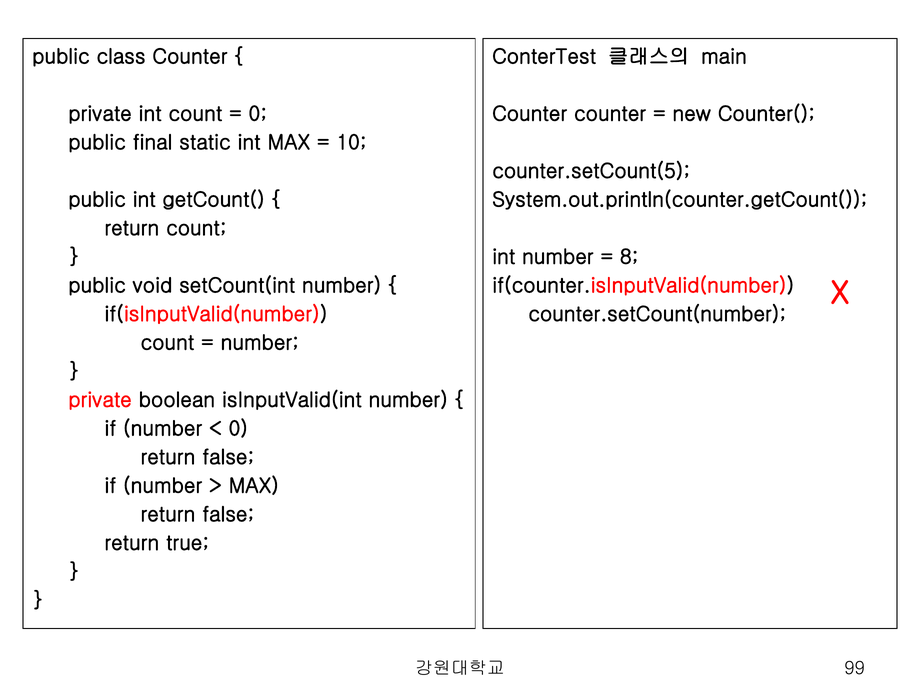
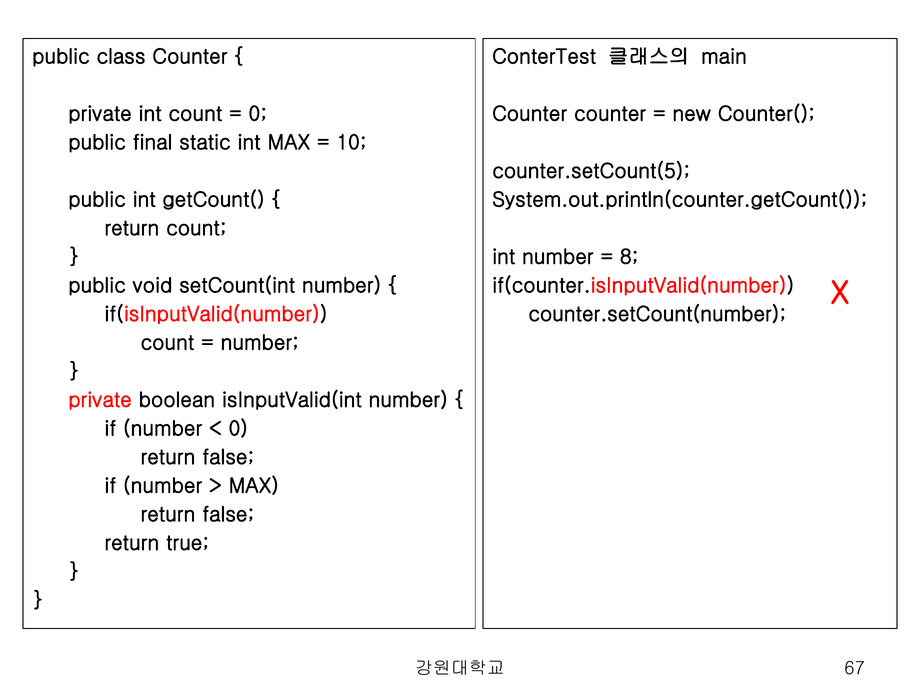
99: 99 -> 67
